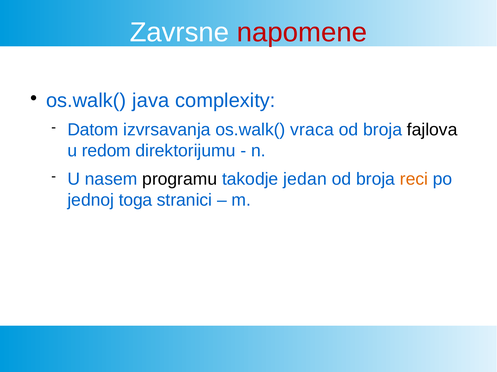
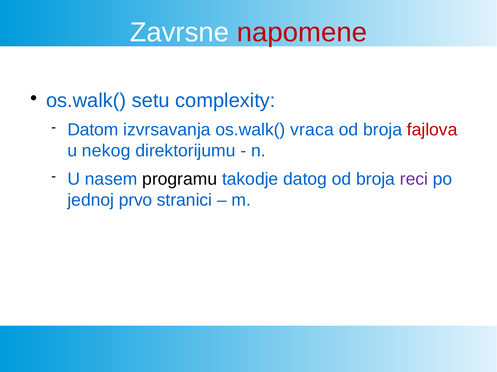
java: java -> setu
fajlova colour: black -> red
redom: redom -> nekog
jedan: jedan -> datog
reci colour: orange -> purple
toga: toga -> prvo
